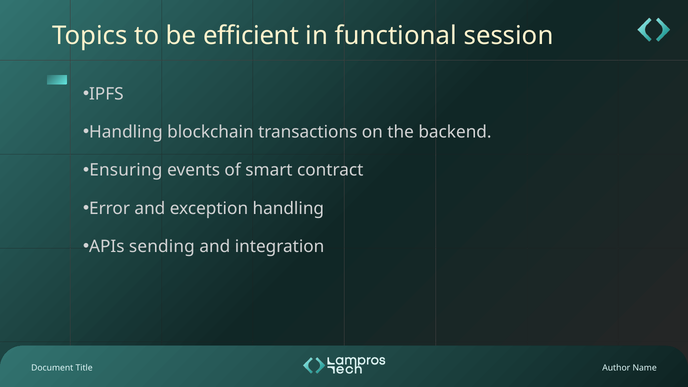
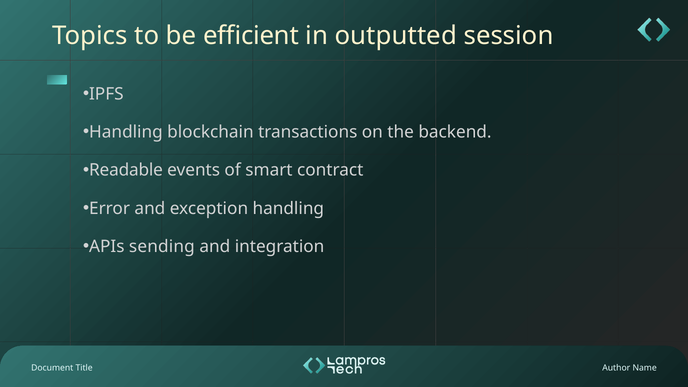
functional: functional -> outputted
Ensuring: Ensuring -> Readable
